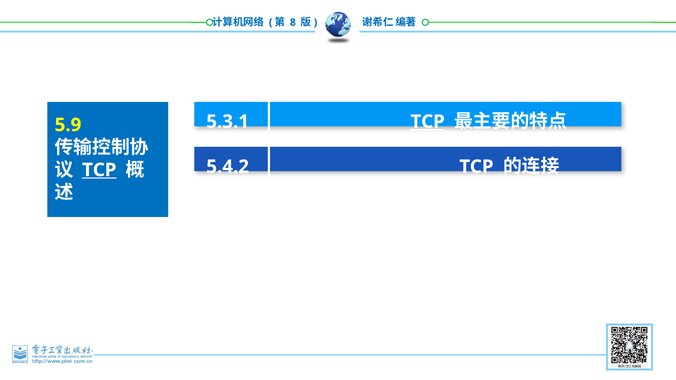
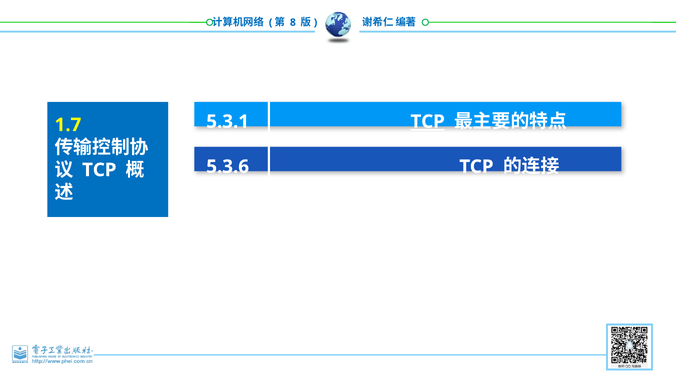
5.9: 5.9 -> 1.7
TCP at (99, 170) underline: present -> none
5.4.2: 5.4.2 -> 5.3.6
